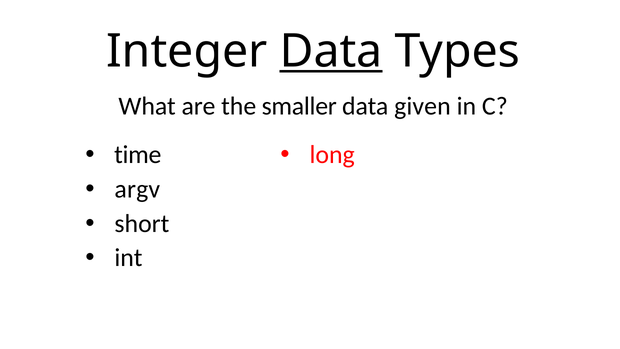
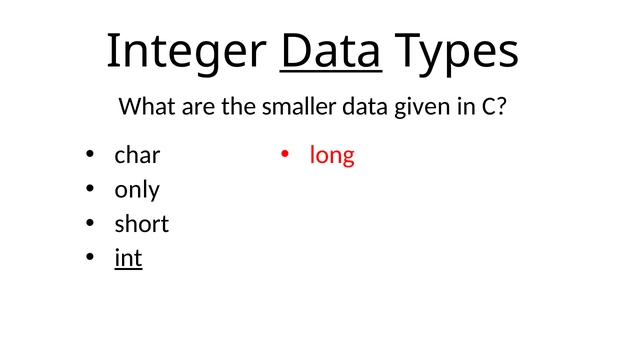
time: time -> char
argv: argv -> only
int underline: none -> present
